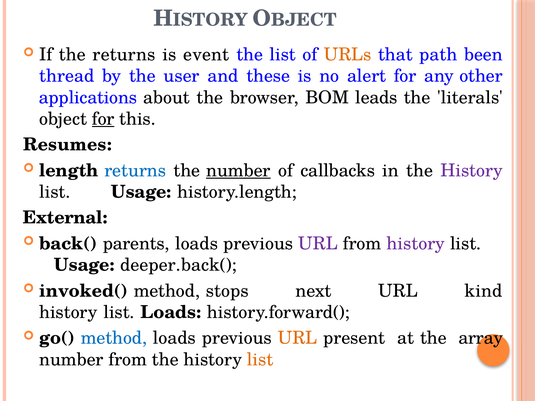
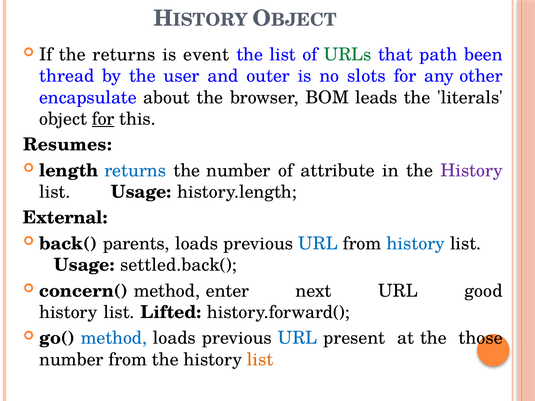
URLs colour: orange -> green
these: these -> outer
alert: alert -> slots
applications: applications -> encapsulate
number at (238, 171) underline: present -> none
callbacks: callbacks -> attribute
URL at (318, 244) colour: purple -> blue
history at (416, 244) colour: purple -> blue
deeper.back(: deeper.back( -> settled.back(
invoked(: invoked( -> concern(
stops: stops -> enter
kind: kind -> good
list Loads: Loads -> Lifted
URL at (297, 338) colour: orange -> blue
array: array -> those
